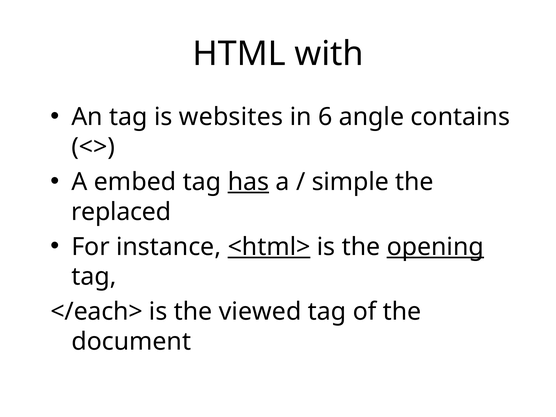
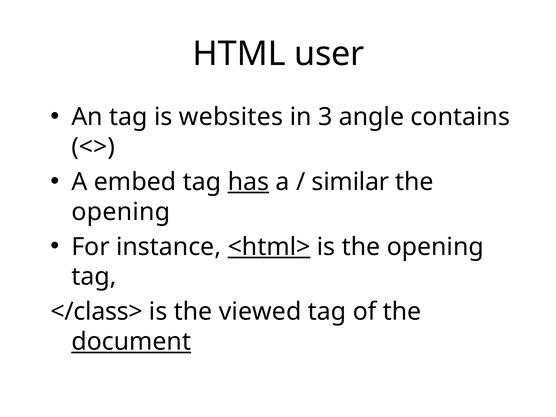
with: with -> user
6: 6 -> 3
simple: simple -> similar
replaced at (121, 212): replaced -> opening
opening at (435, 247) underline: present -> none
</each>: </each> -> </class>
document underline: none -> present
